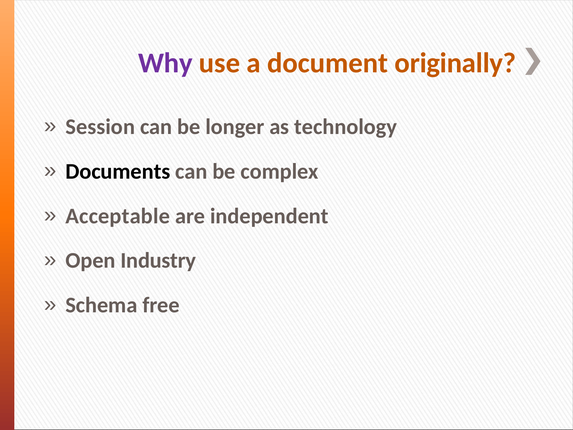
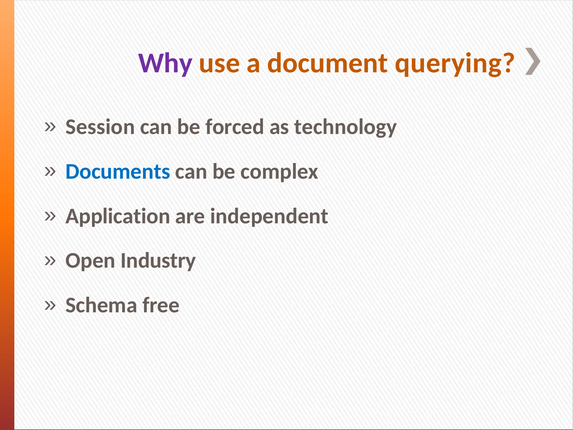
originally: originally -> querying
longer: longer -> forced
Documents colour: black -> blue
Acceptable: Acceptable -> Application
